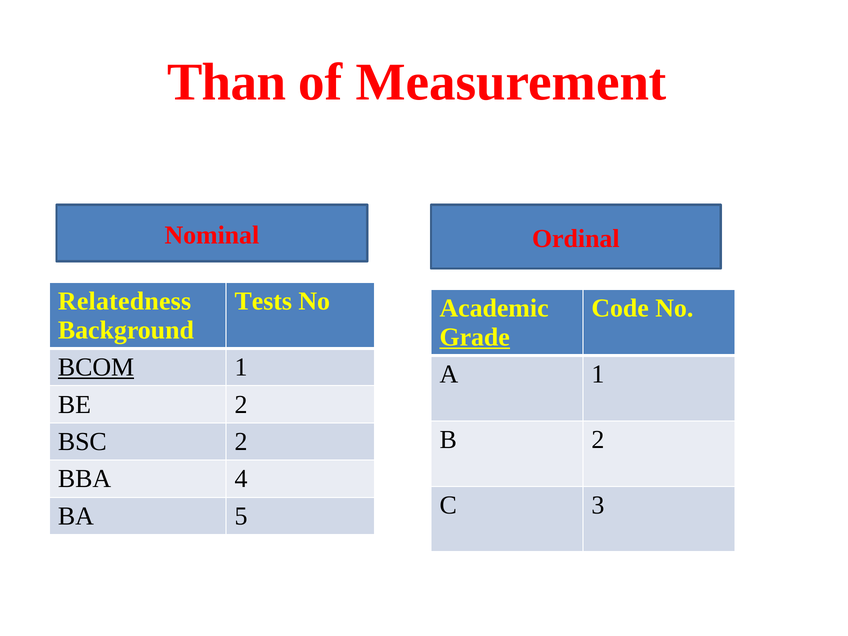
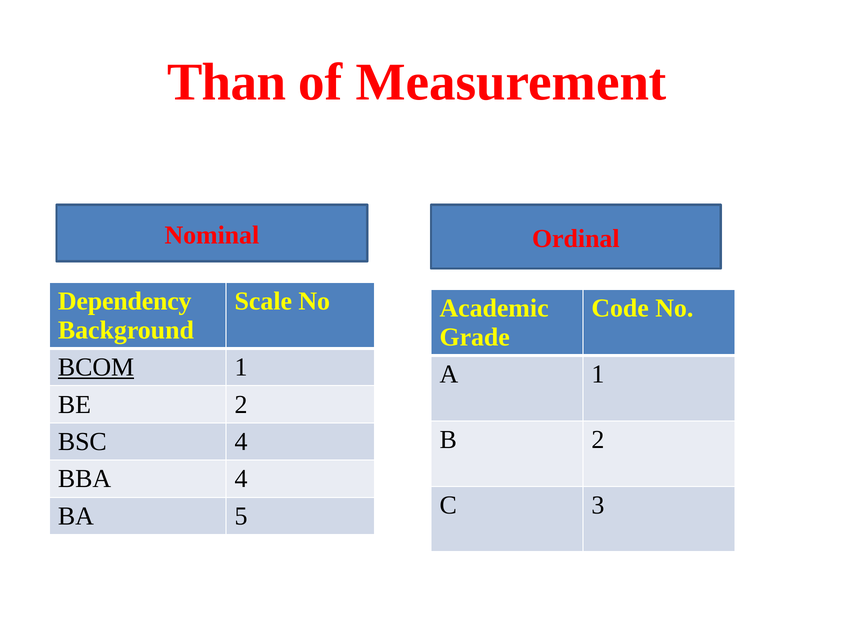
Relatedness: Relatedness -> Dependency
Tests: Tests -> Scale
Grade underline: present -> none
BSC 2: 2 -> 4
